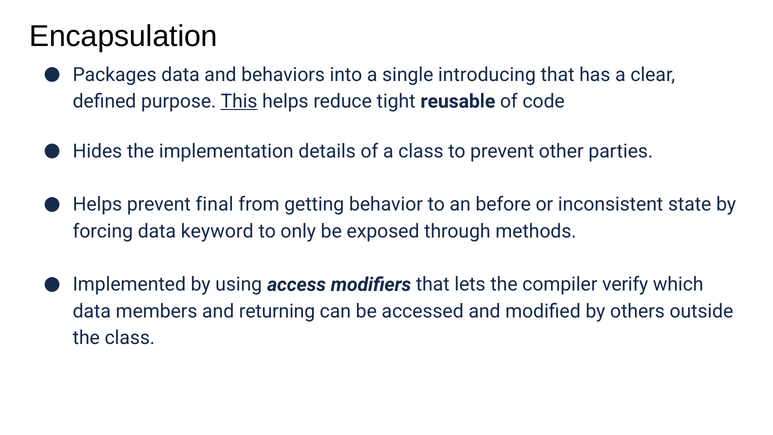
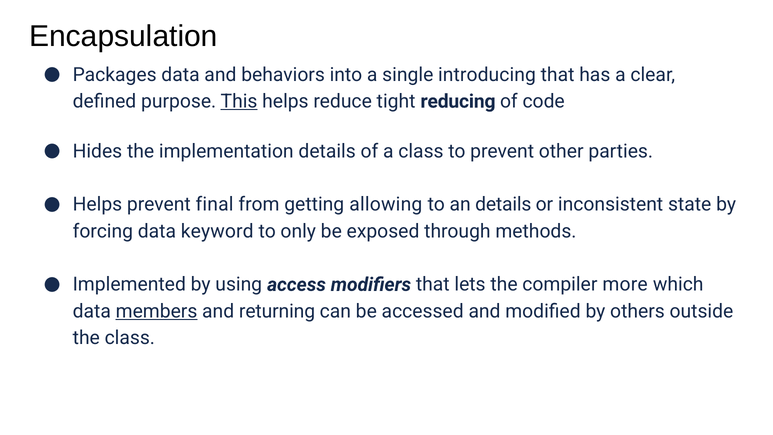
reusable: reusable -> reducing
behavior: behavior -> allowing
an before: before -> details
verify: verify -> more
members underline: none -> present
